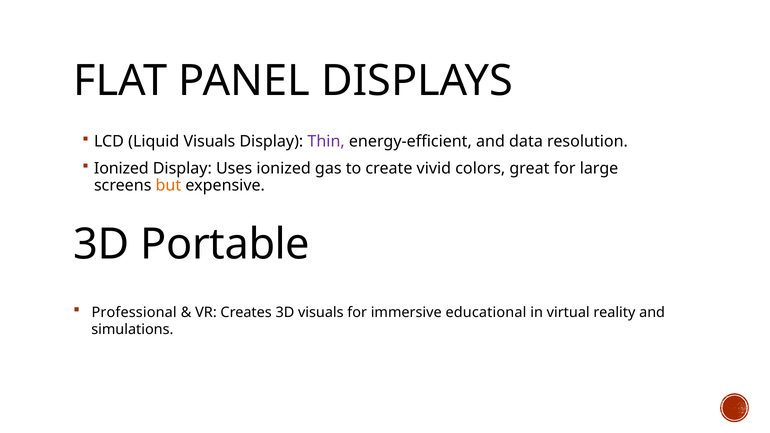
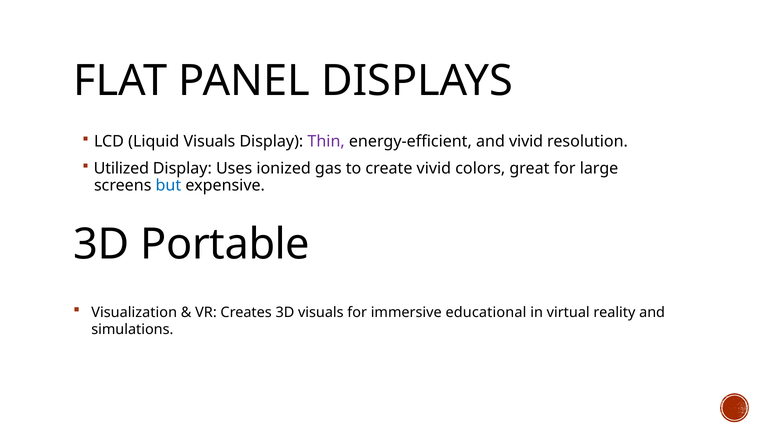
and data: data -> vivid
Ionized at (121, 168): Ionized -> Utilized
but colour: orange -> blue
Professional: Professional -> Visualization
